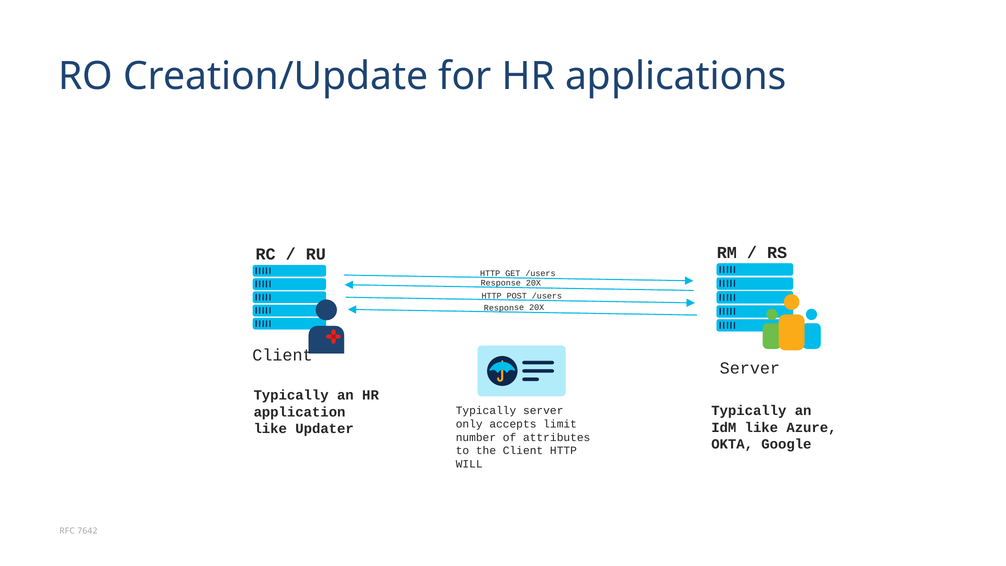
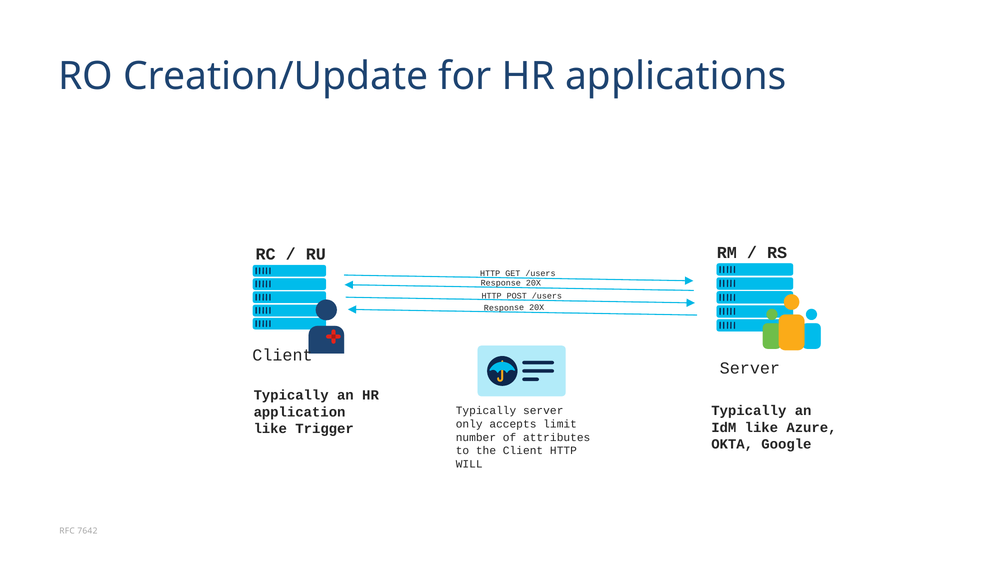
Updater: Updater -> Trigger
